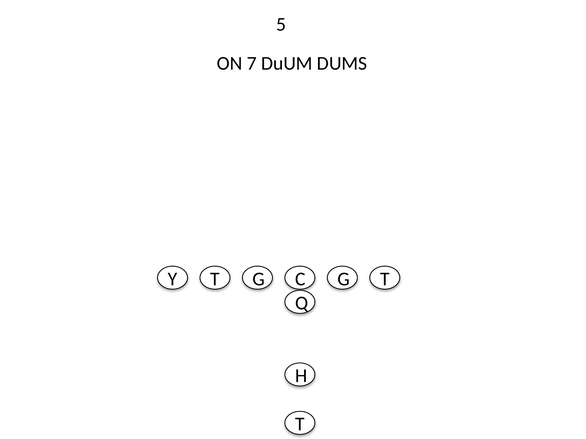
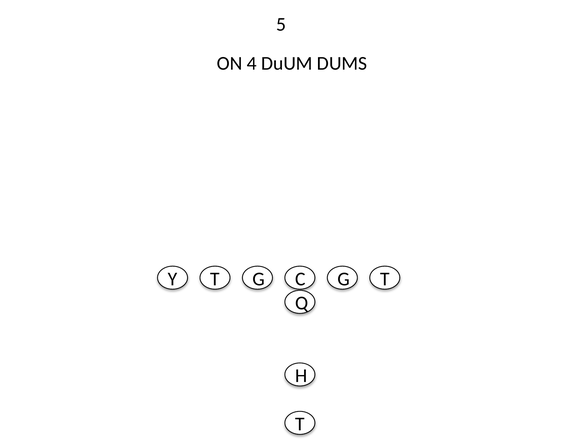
7: 7 -> 4
